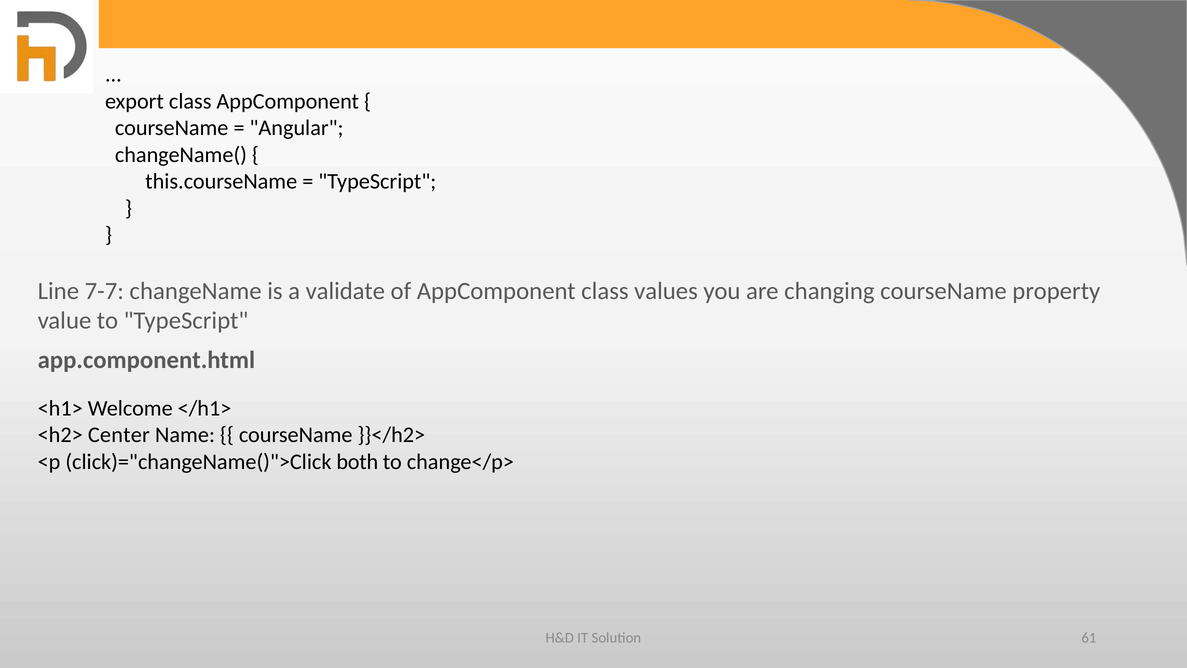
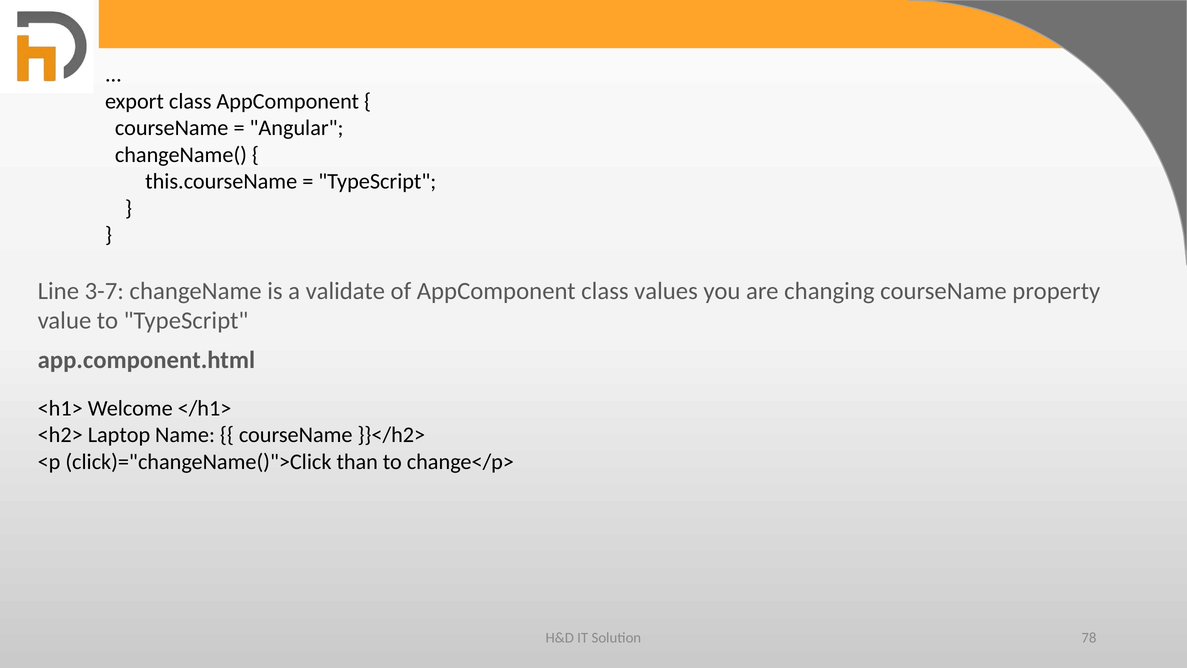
7-7: 7-7 -> 3-7
Center: Center -> Laptop
both: both -> than
61: 61 -> 78
